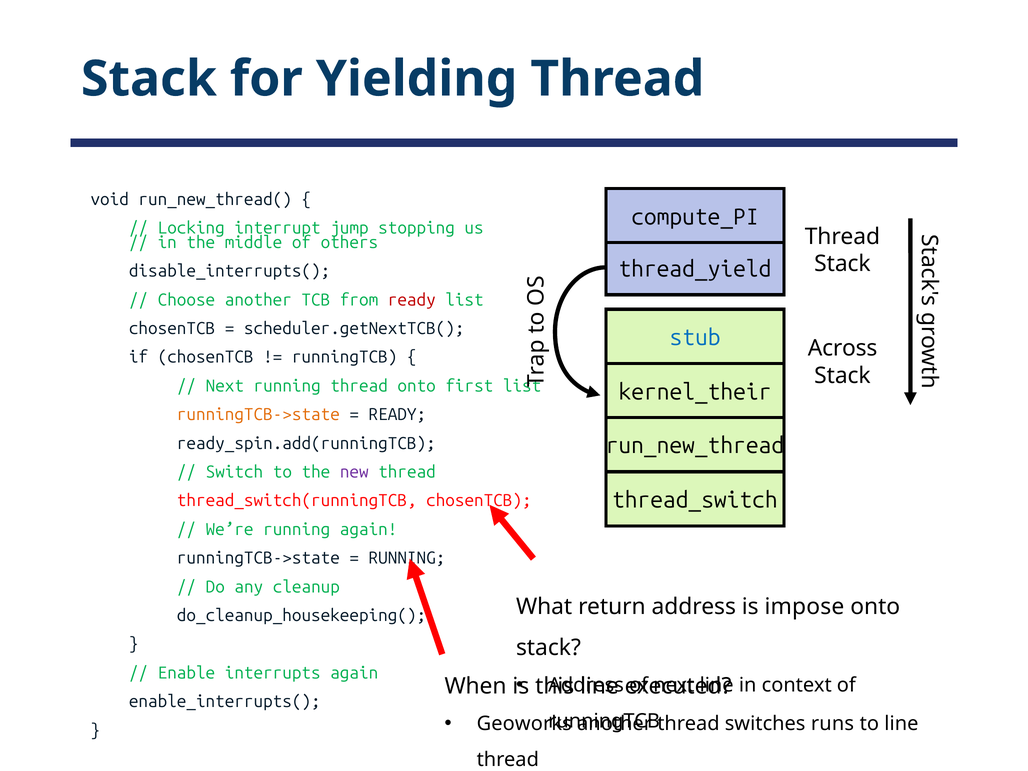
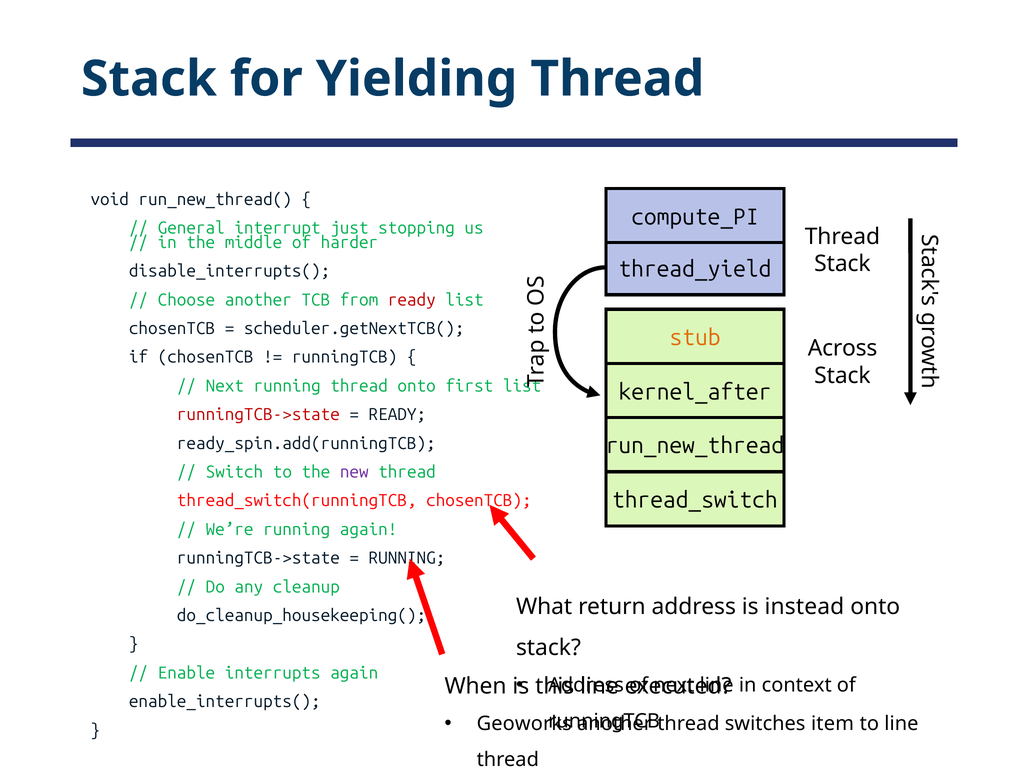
Locking: Locking -> General
jump: jump -> just
others: others -> harder
stub colour: blue -> orange
kernel_their: kernel_their -> kernel_after
runningTCB->state at (258, 415) colour: orange -> red
impose: impose -> instead
runs: runs -> item
